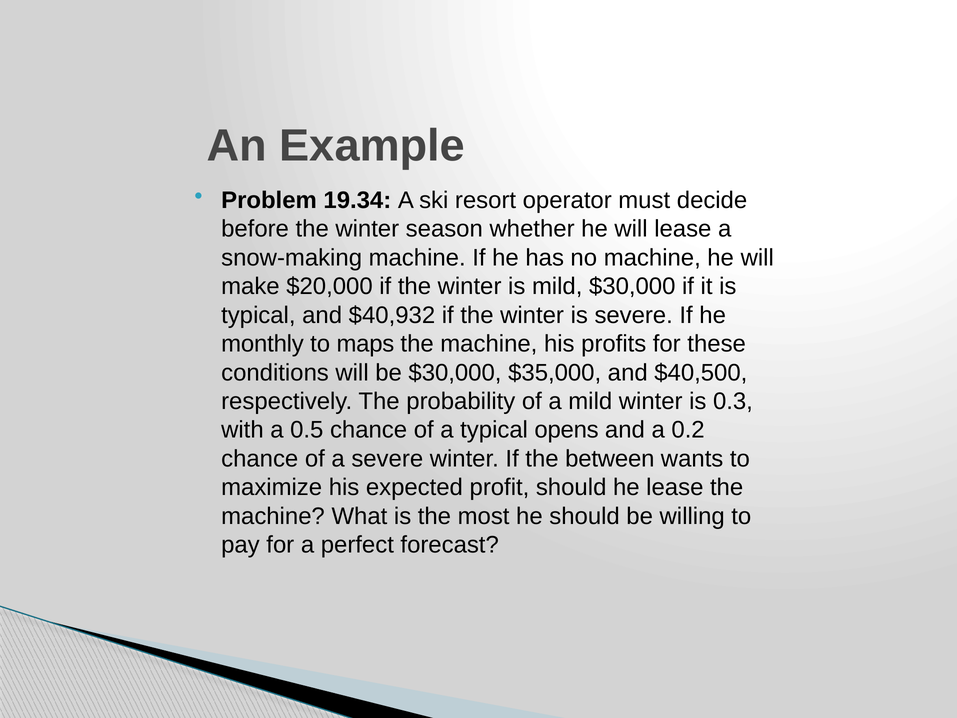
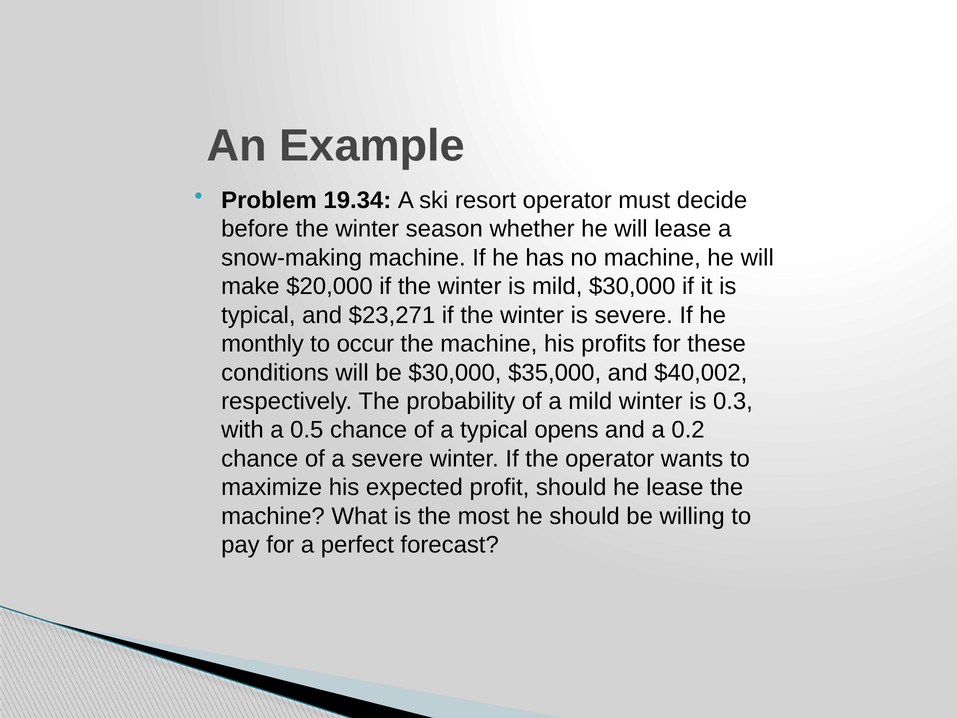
$40,932: $40,932 -> $23,271
maps: maps -> occur
$40,500: $40,500 -> $40,002
the between: between -> operator
